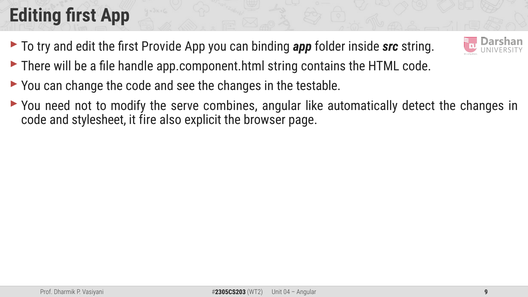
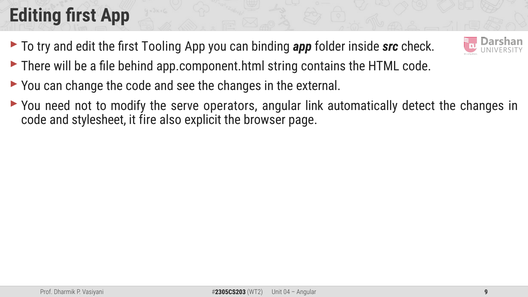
Provide: Provide -> Tooling
src string: string -> check
handle: handle -> behind
testable: testable -> external
combines: combines -> operators
like: like -> link
